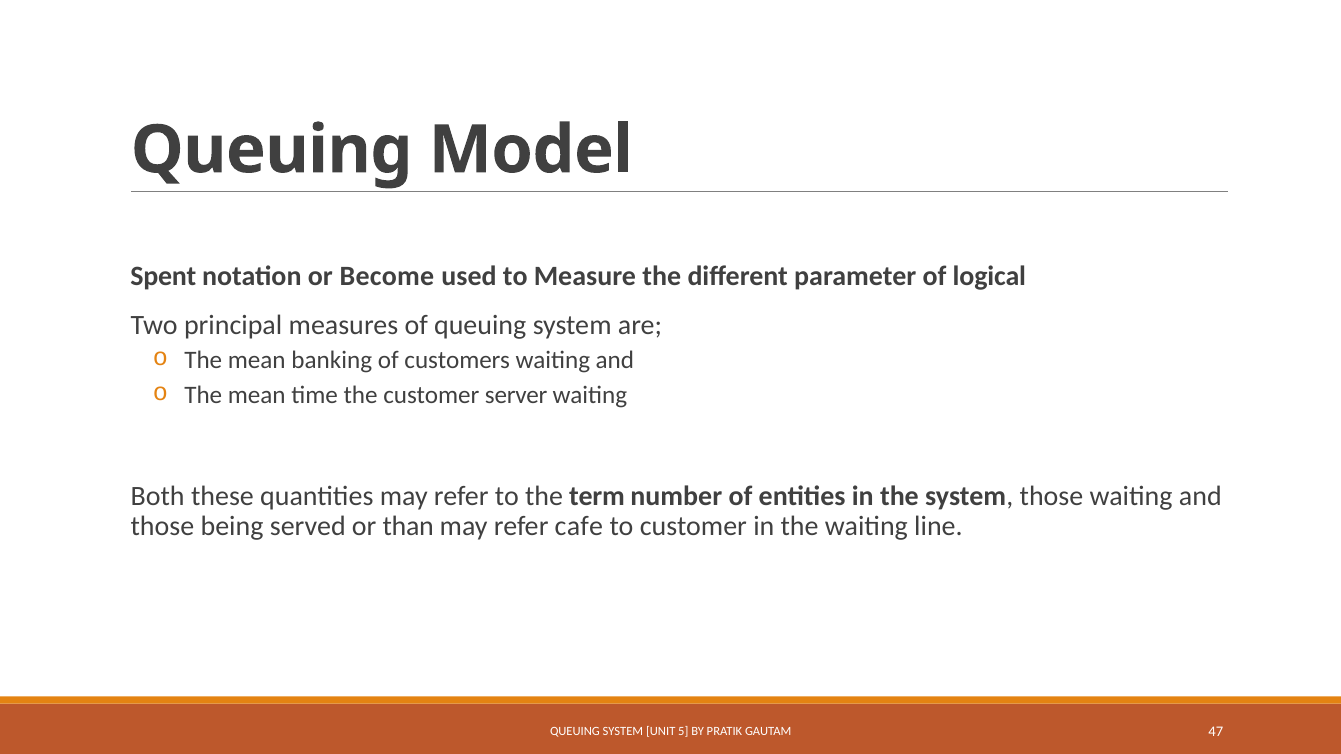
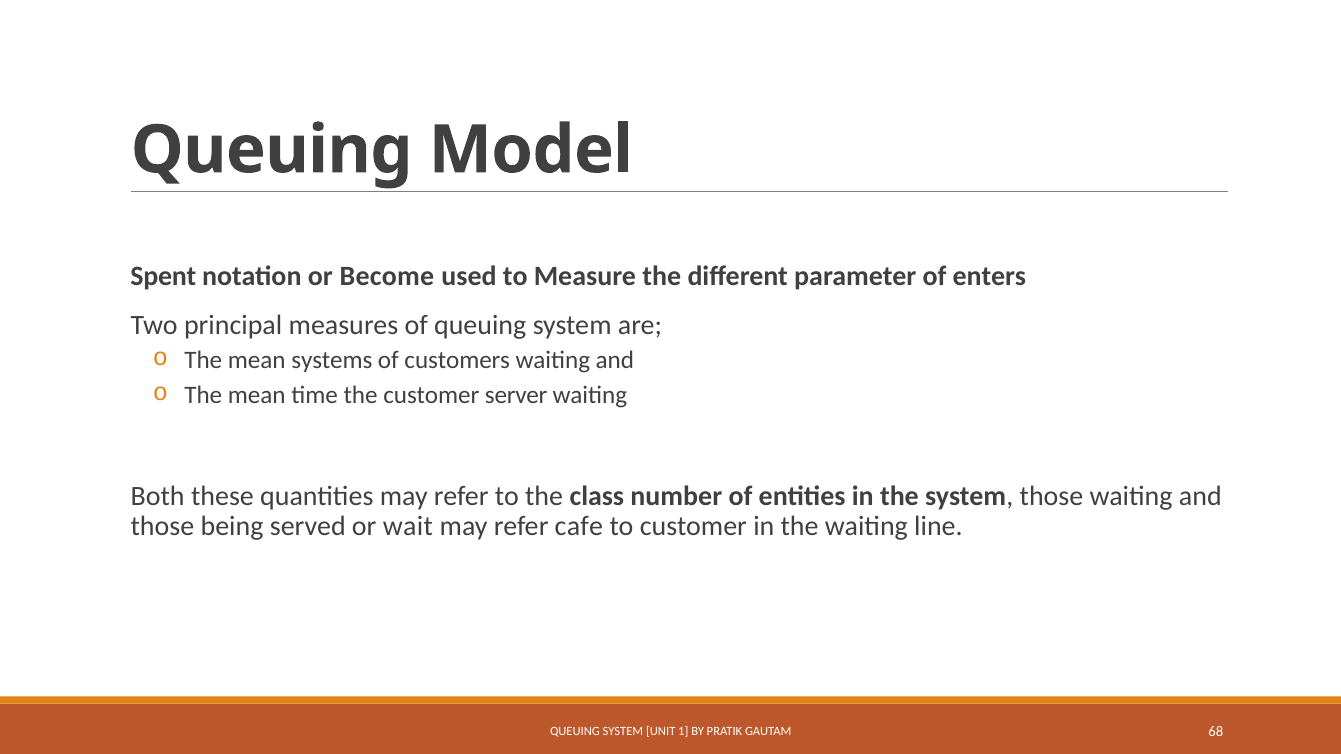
logical: logical -> enters
banking: banking -> systems
term: term -> class
than: than -> wait
5: 5 -> 1
47: 47 -> 68
